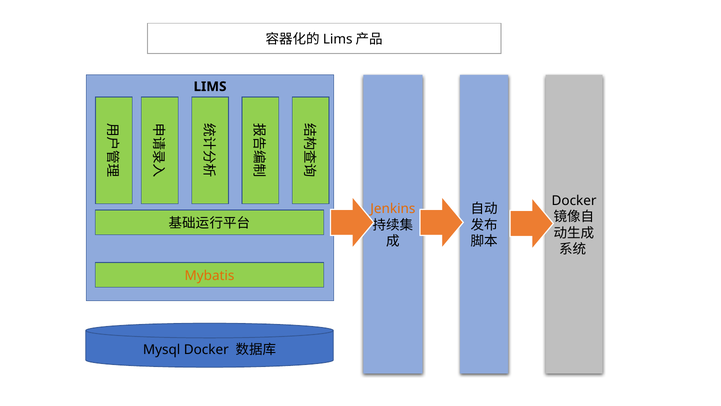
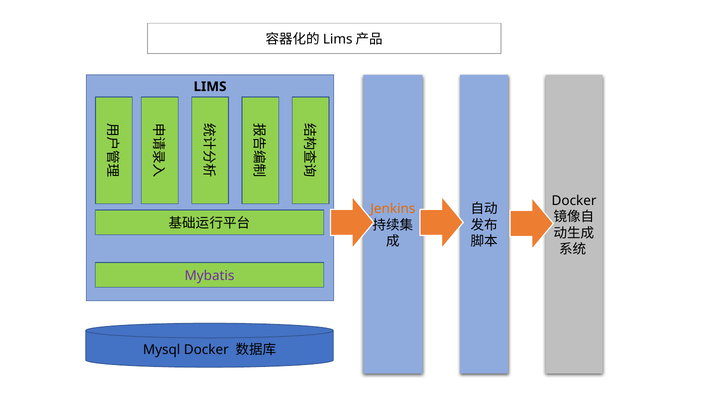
Mybatis colour: orange -> purple
